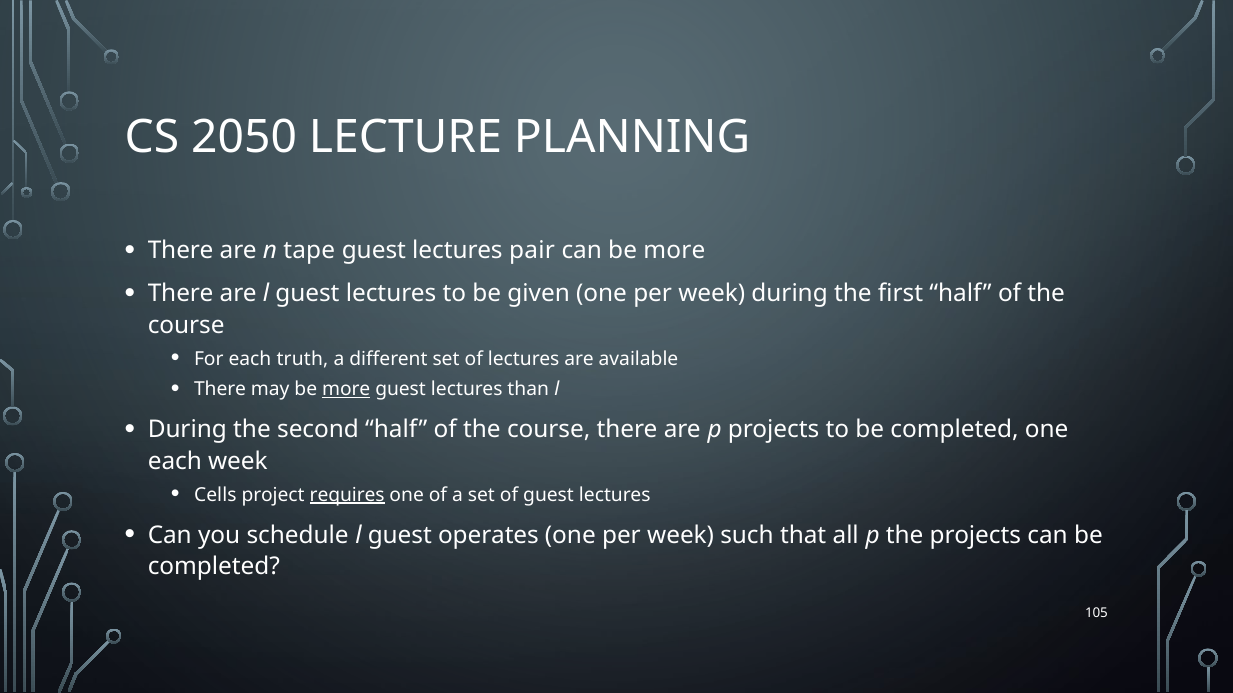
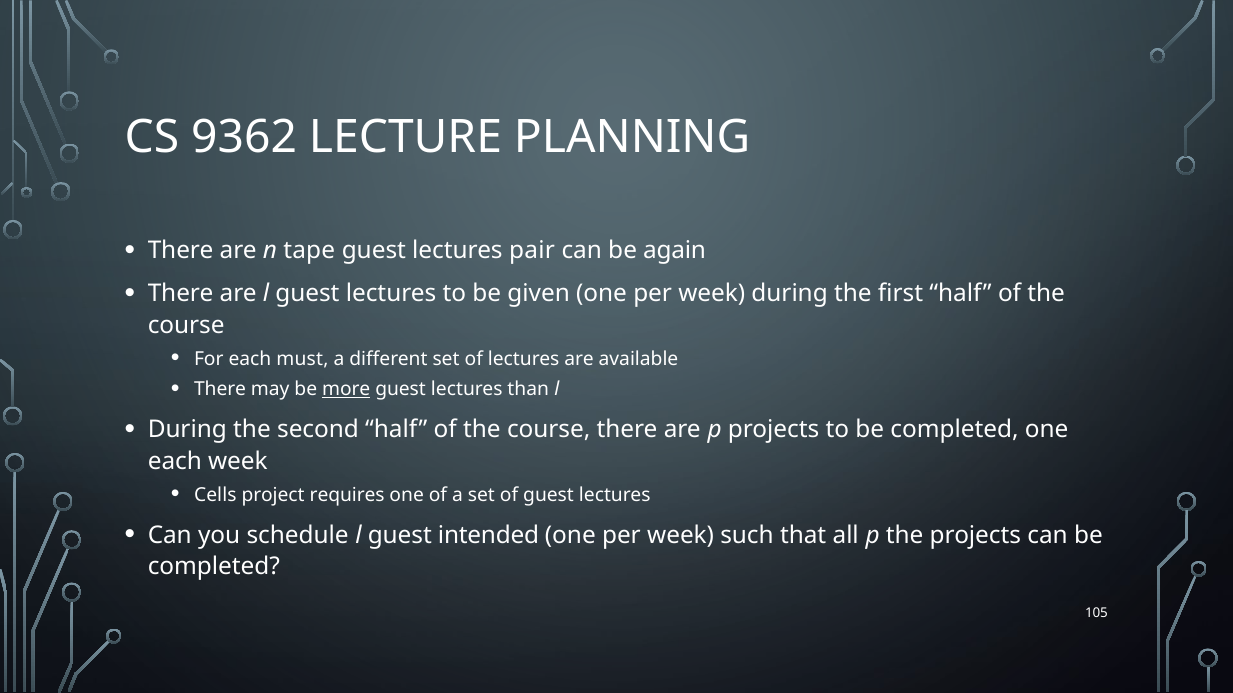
2050: 2050 -> 9362
can be more: more -> again
truth: truth -> must
requires underline: present -> none
operates: operates -> intended
